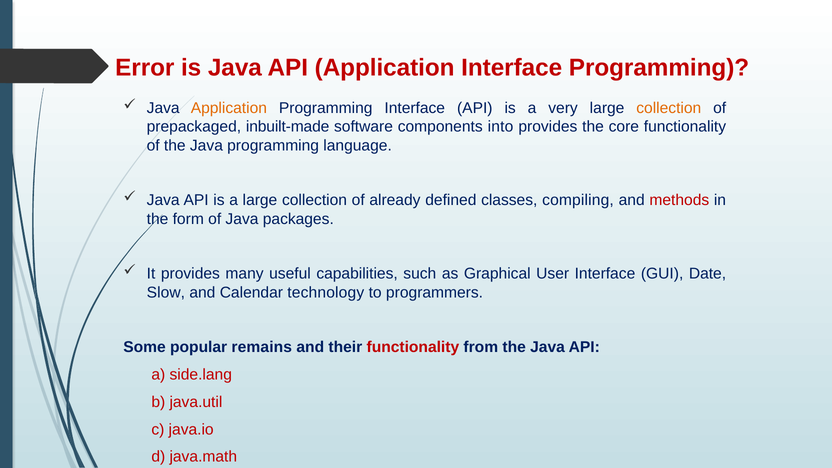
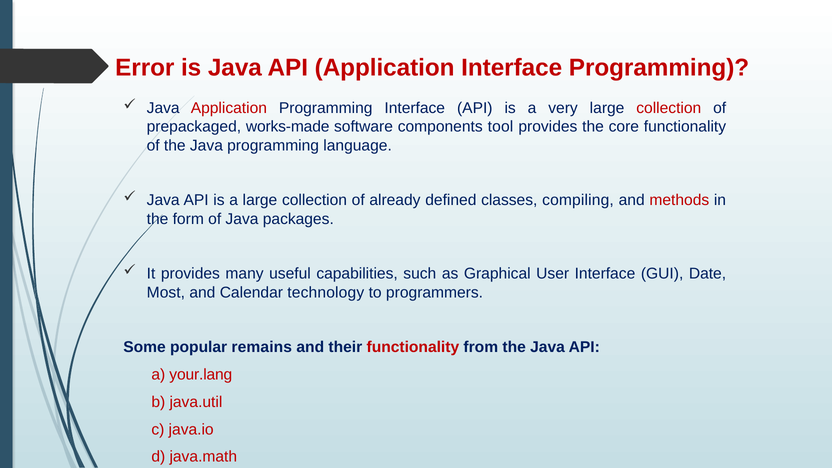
Application at (229, 108) colour: orange -> red
collection at (669, 108) colour: orange -> red
inbuilt-made: inbuilt-made -> works-made
into: into -> tool
Slow: Slow -> Most
side.lang: side.lang -> your.lang
